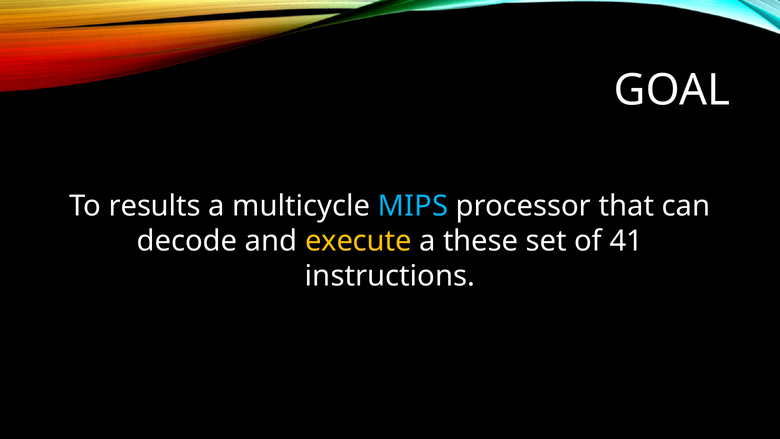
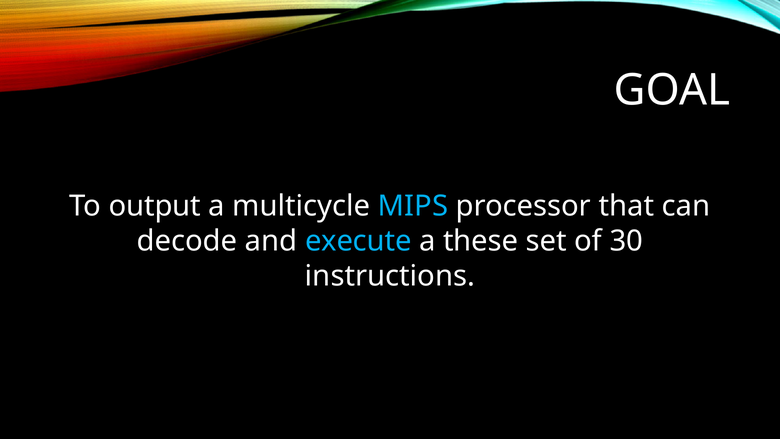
results: results -> output
execute colour: yellow -> light blue
41: 41 -> 30
